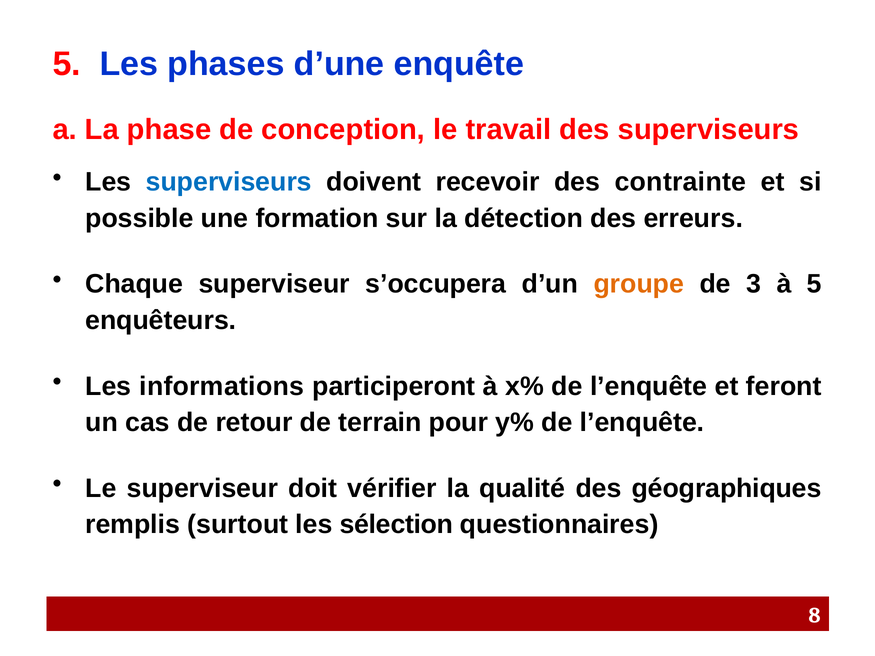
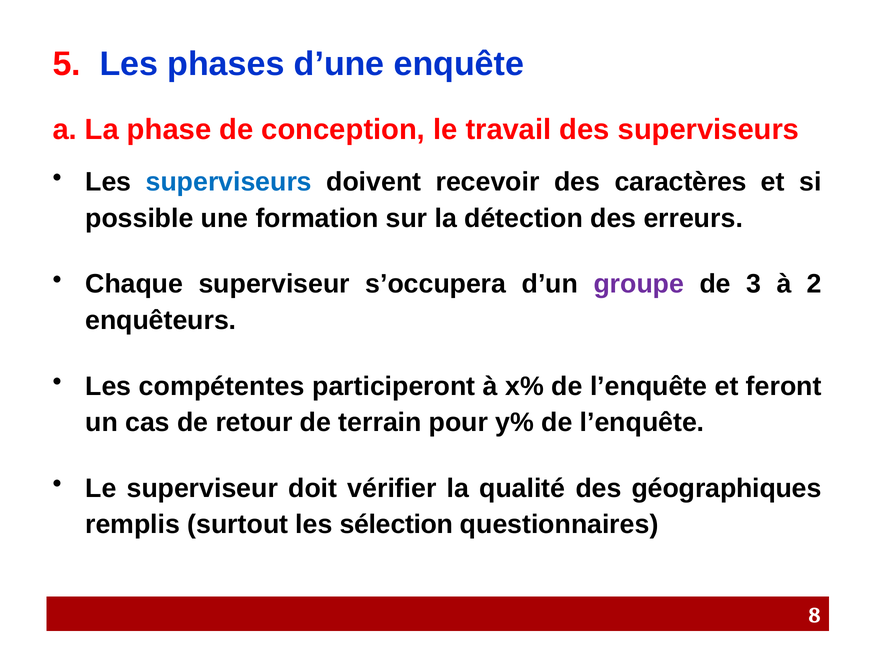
contrainte: contrainte -> caractères
groupe colour: orange -> purple
à 5: 5 -> 2
informations: informations -> compétentes
